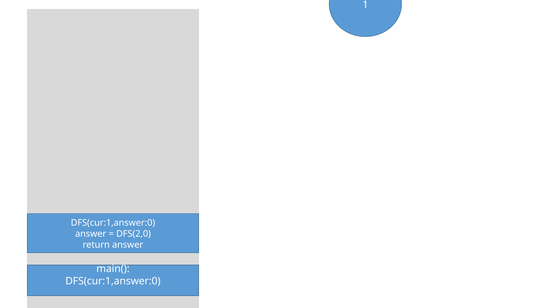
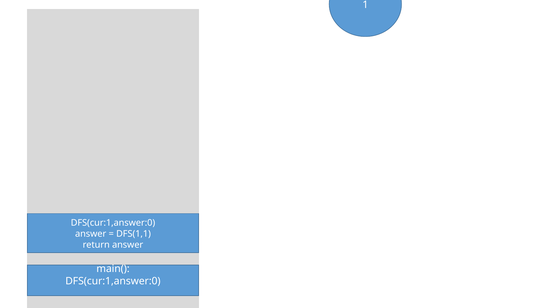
DFS(2,0: DFS(2,0 -> DFS(1,1
